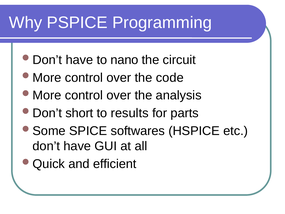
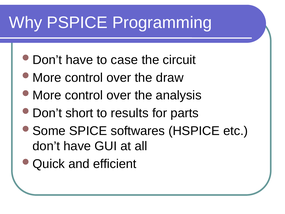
nano: nano -> case
code: code -> draw
